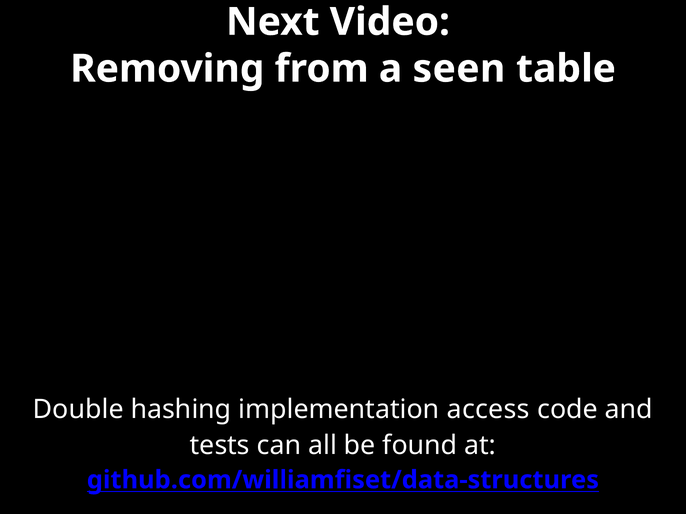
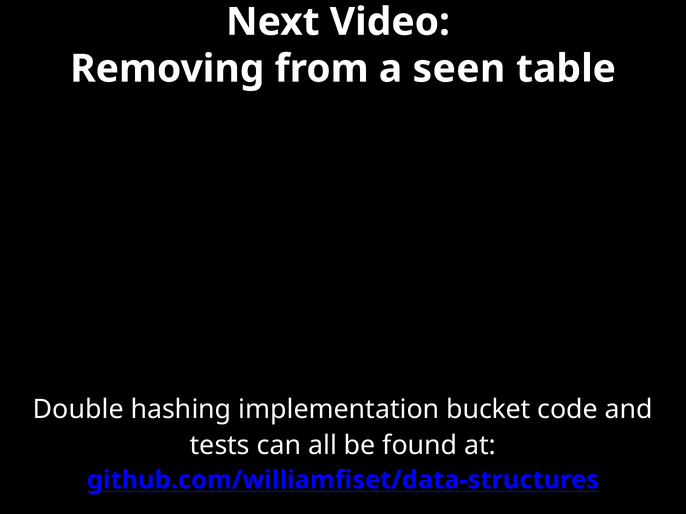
access: access -> bucket
